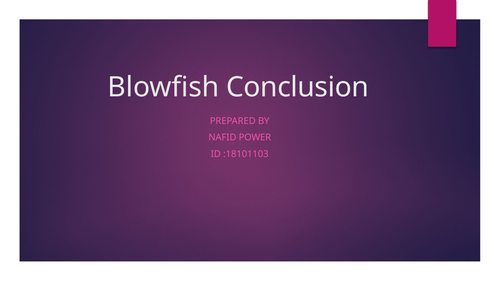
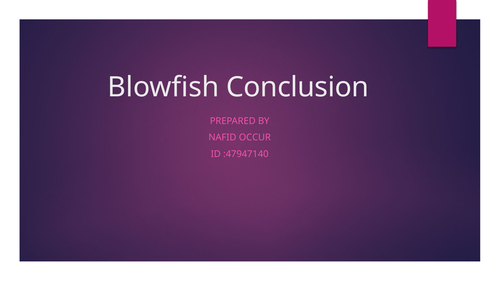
POWER: POWER -> OCCUR
:18101103: :18101103 -> :47947140
